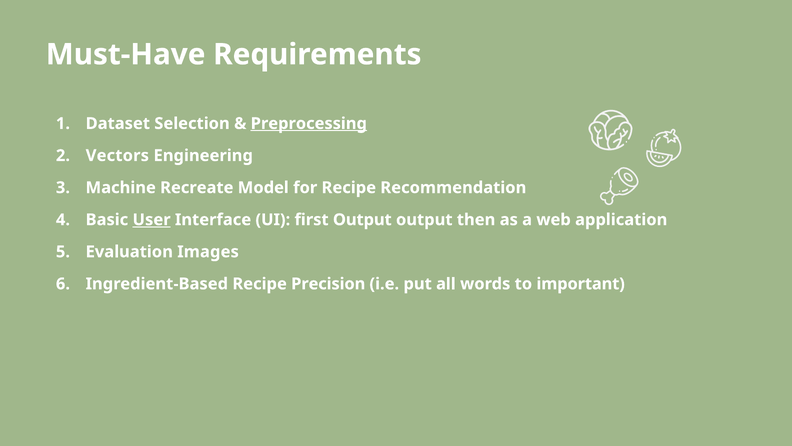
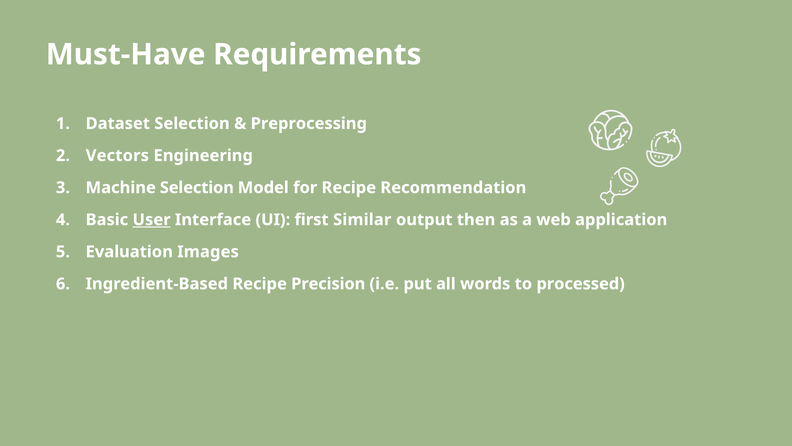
Preprocessing underline: present -> none
Machine Recreate: Recreate -> Selection
first Output: Output -> Similar
important: important -> processed
